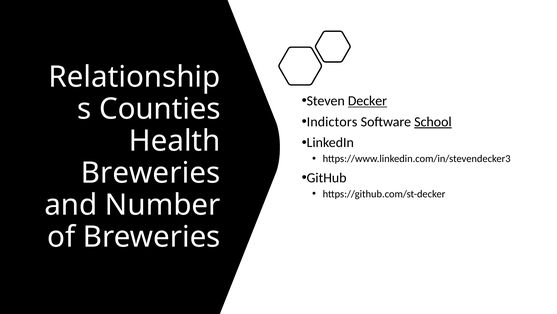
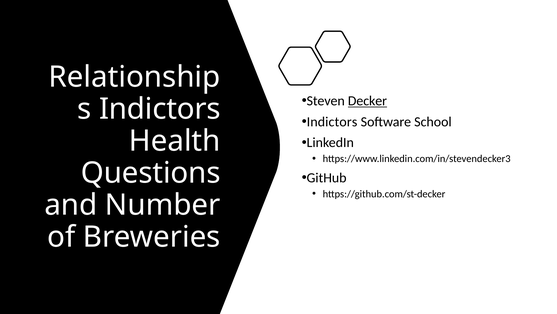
Counties at (160, 109): Counties -> Indictors
School underline: present -> none
Breweries at (151, 173): Breweries -> Questions
